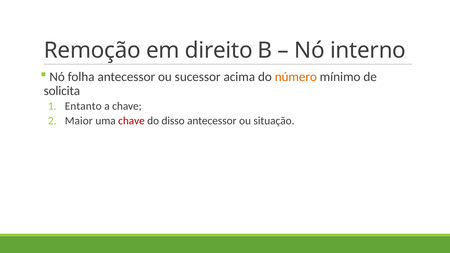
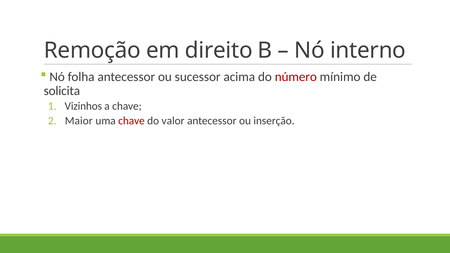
número colour: orange -> red
Entanto: Entanto -> Vizinhos
disso: disso -> valor
situação: situação -> inserção
